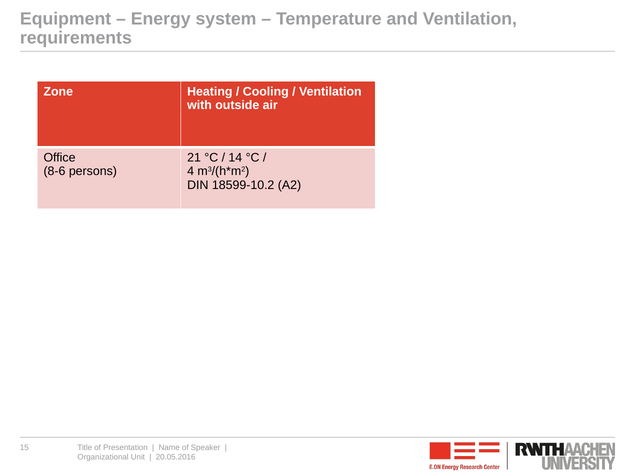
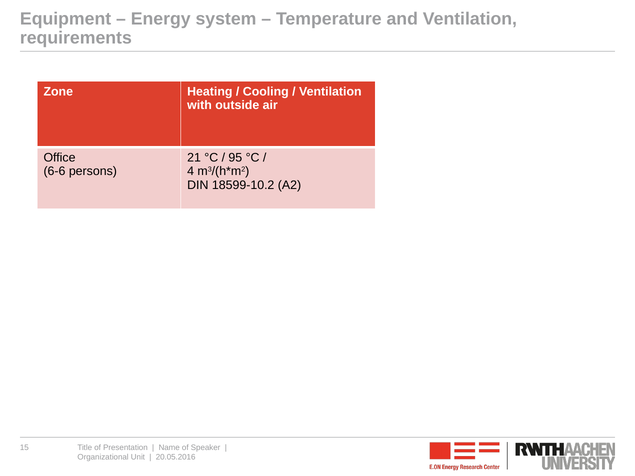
14: 14 -> 95
8-6: 8-6 -> 6-6
